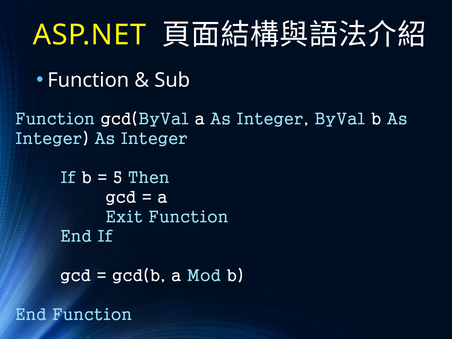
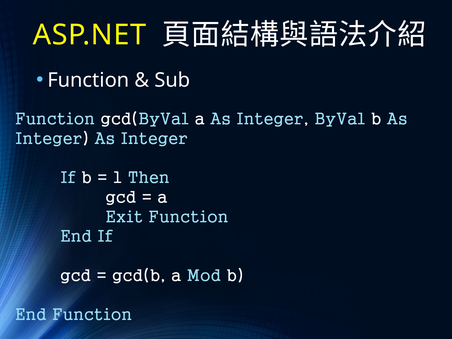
5: 5 -> 1
